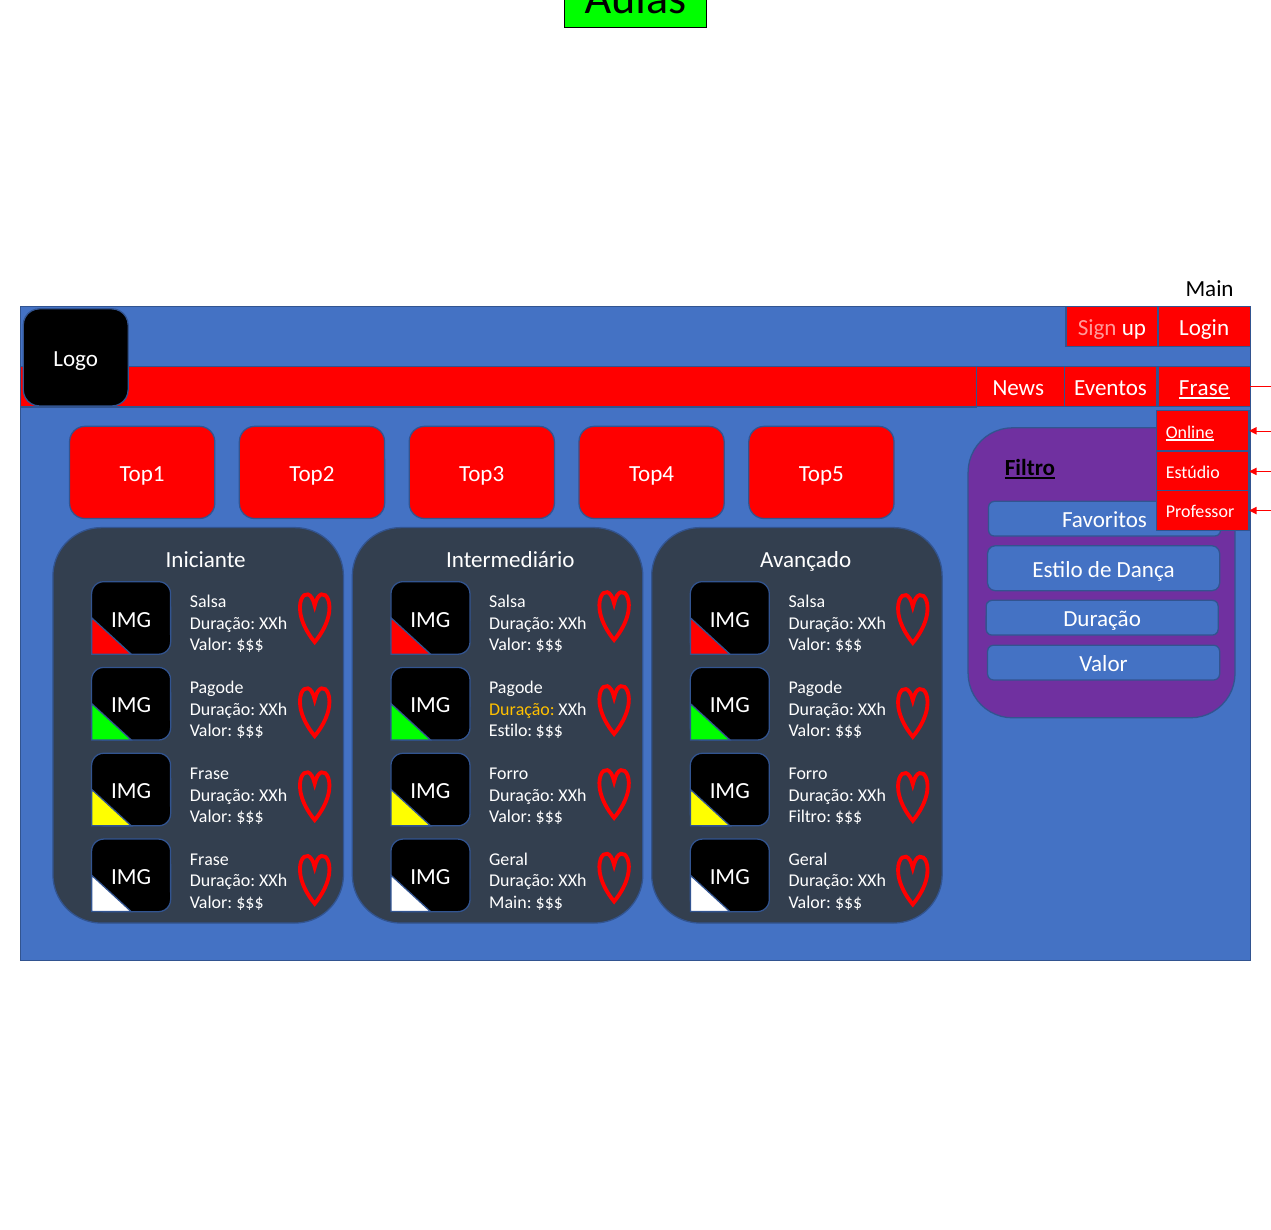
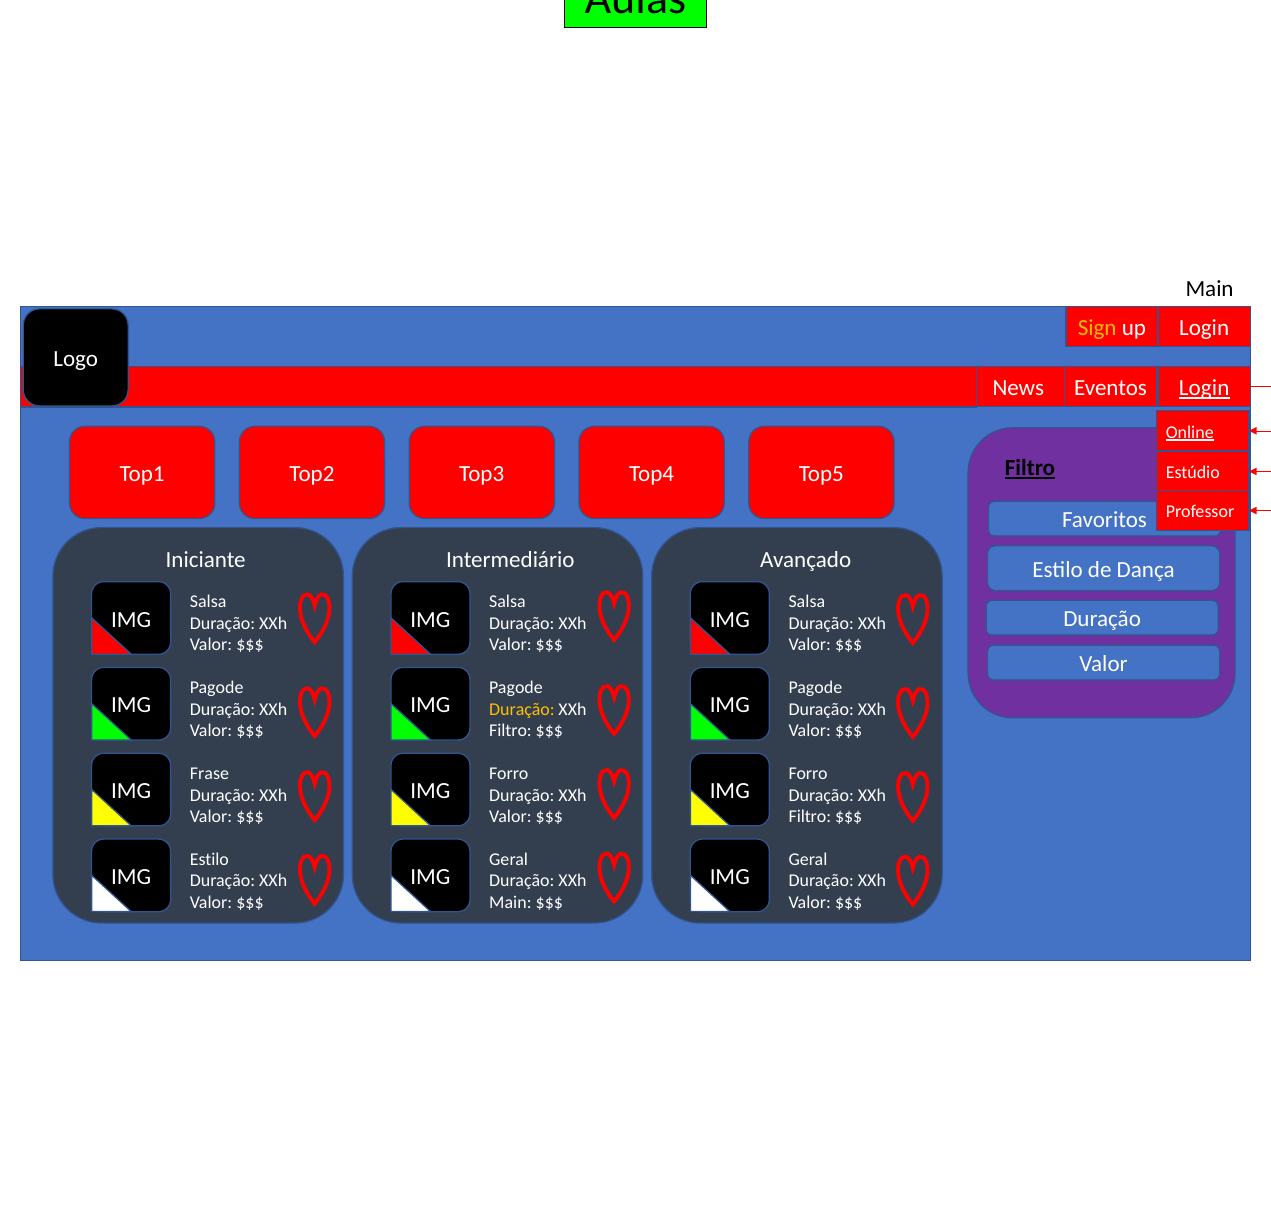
Sign colour: pink -> yellow
Frase at (1204, 388): Frase -> Login
Estilo at (511, 731): Estilo -> Filtro
Frase at (209, 859): Frase -> Estilo
